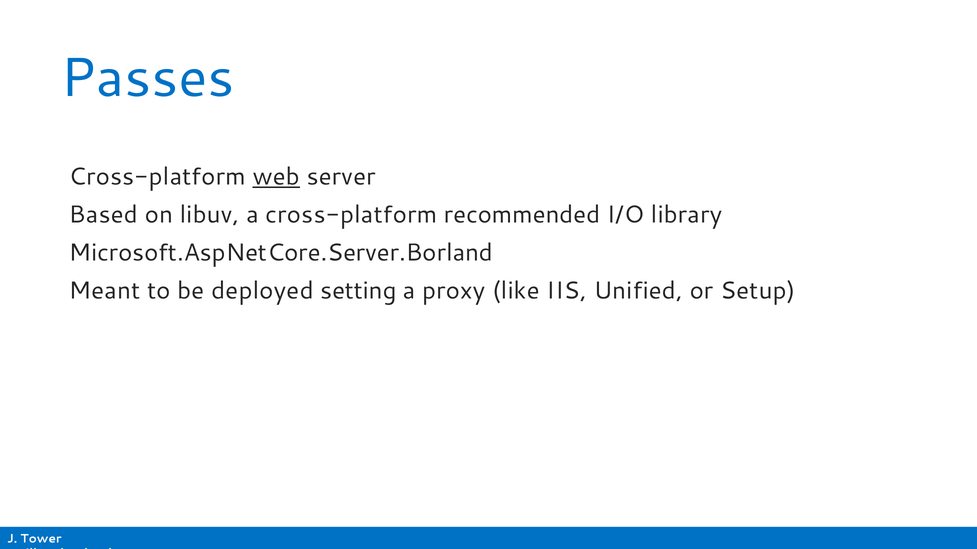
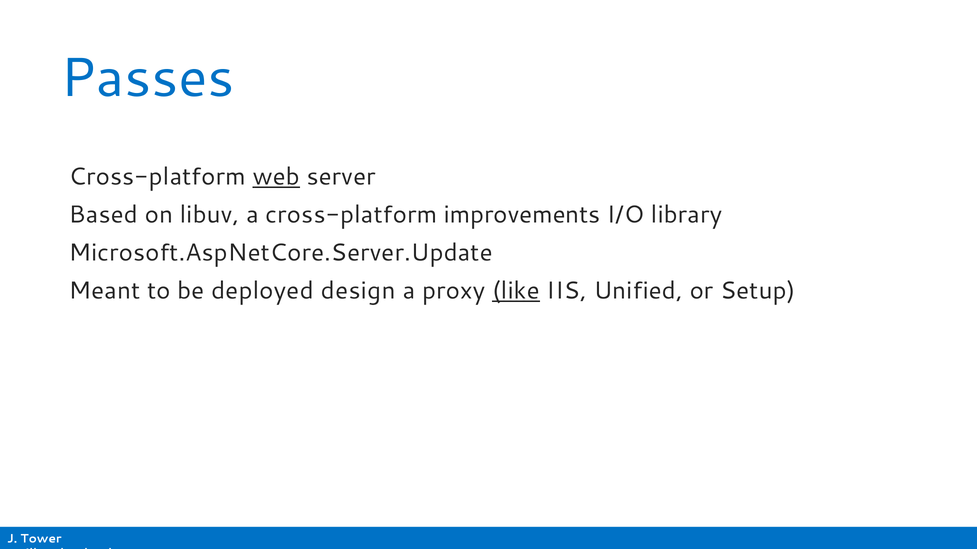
recommended: recommended -> improvements
Microsoft.AspNetCore.Server.Borland: Microsoft.AspNetCore.Server.Borland -> Microsoft.AspNetCore.Server.Update
setting: setting -> design
like underline: none -> present
